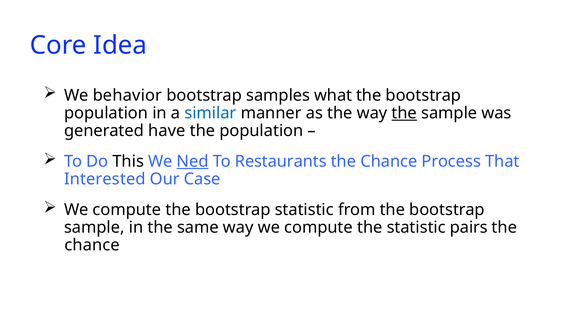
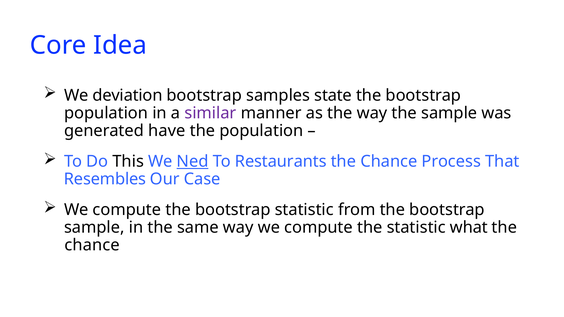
behavior: behavior -> deviation
what: what -> state
similar colour: blue -> purple
the at (404, 113) underline: present -> none
Interested: Interested -> Resembles
pairs: pairs -> what
